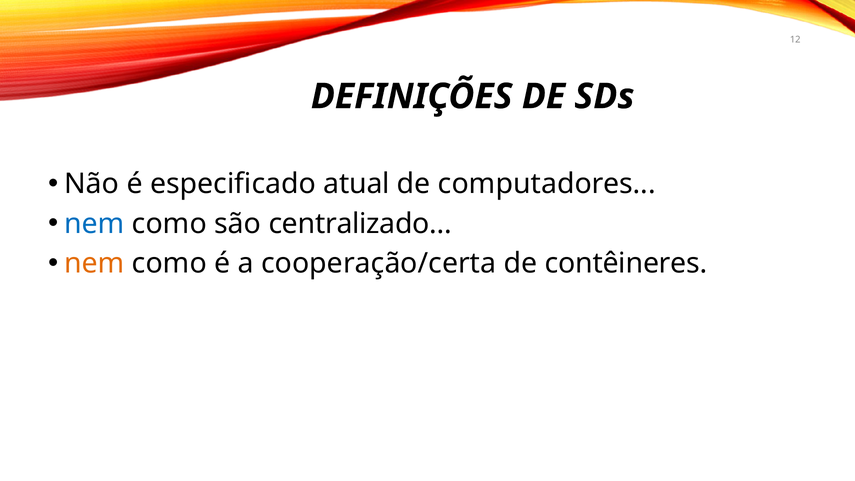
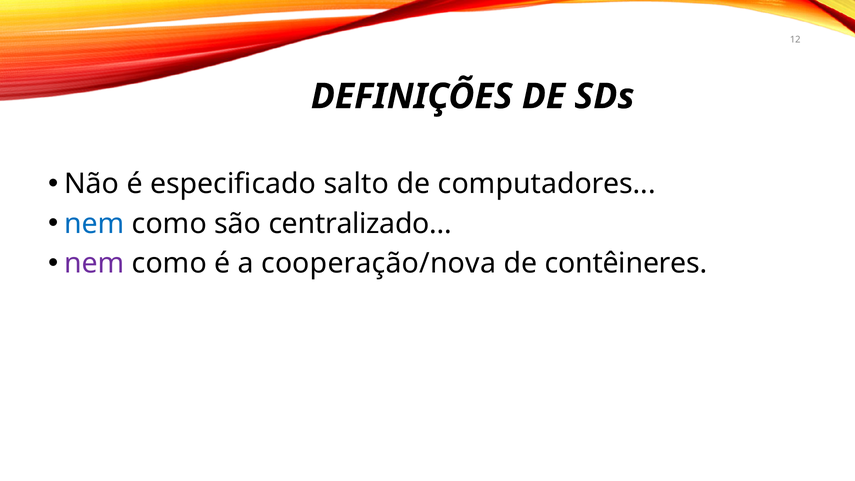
atual: atual -> salto
nem at (94, 263) colour: orange -> purple
cooperação/certa: cooperação/certa -> cooperação/nova
